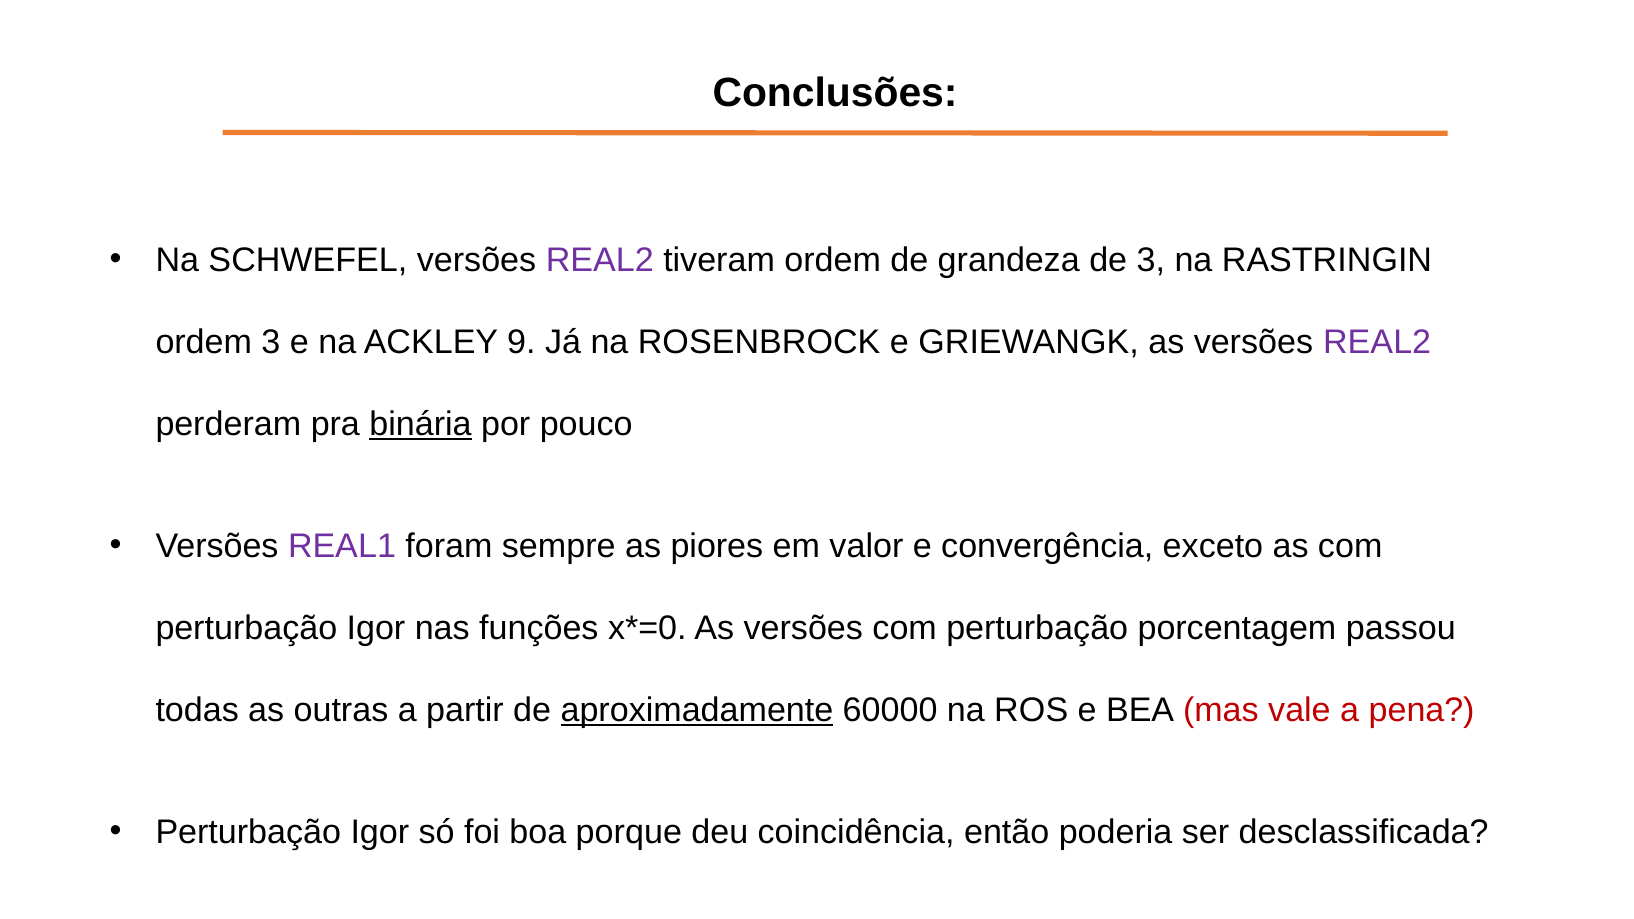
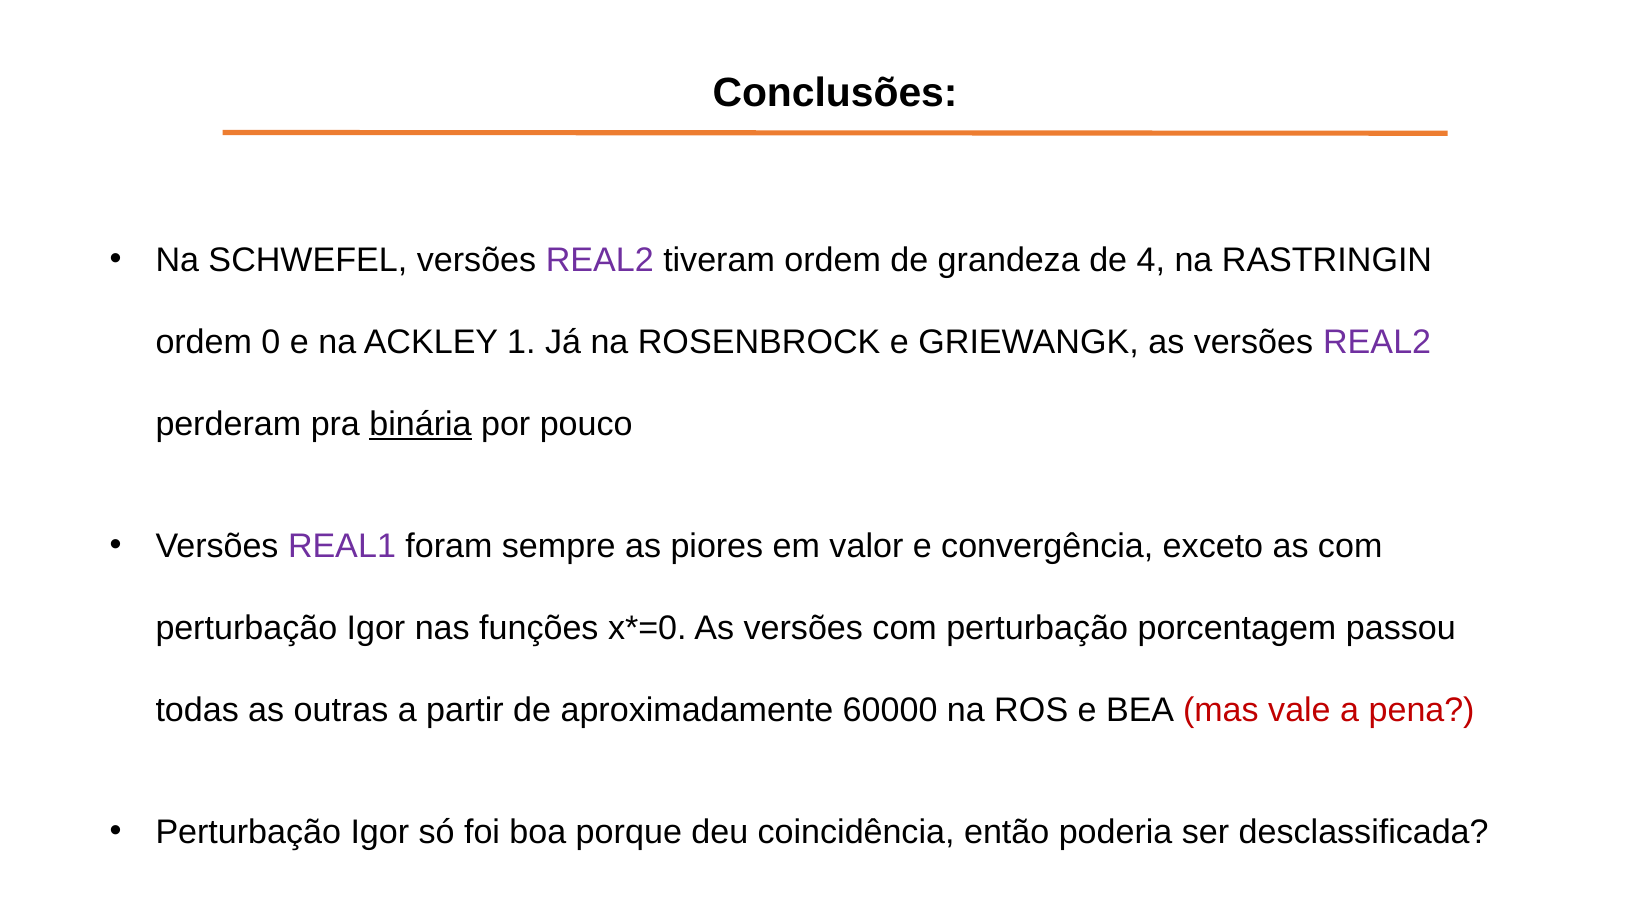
de 3: 3 -> 4
ordem 3: 3 -> 0
9: 9 -> 1
aproximadamente underline: present -> none
